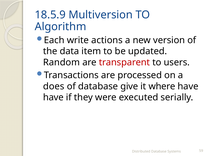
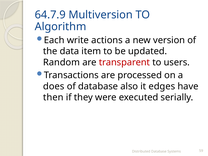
18.5.9: 18.5.9 -> 64.7.9
give: give -> also
where: where -> edges
have at (53, 97): have -> then
